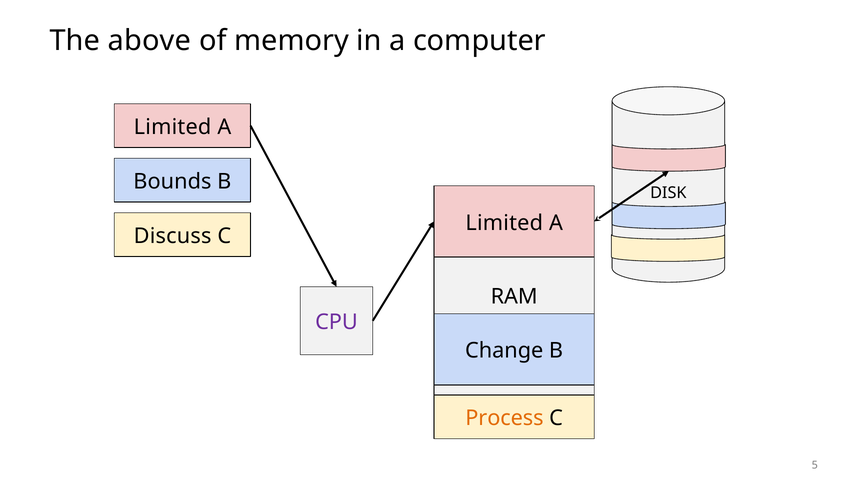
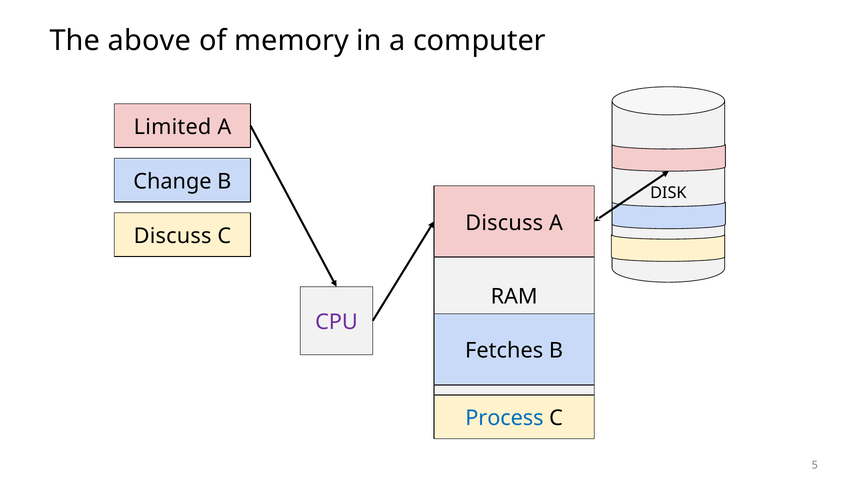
Bounds: Bounds -> Change
Limited at (504, 223): Limited -> Discuss
Change: Change -> Fetches
Process colour: orange -> blue
